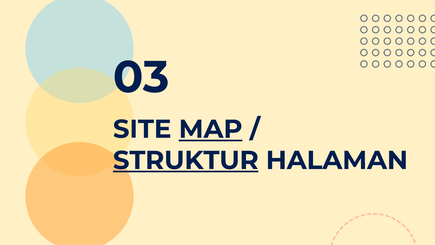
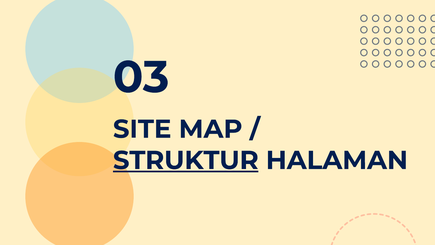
MAP underline: present -> none
